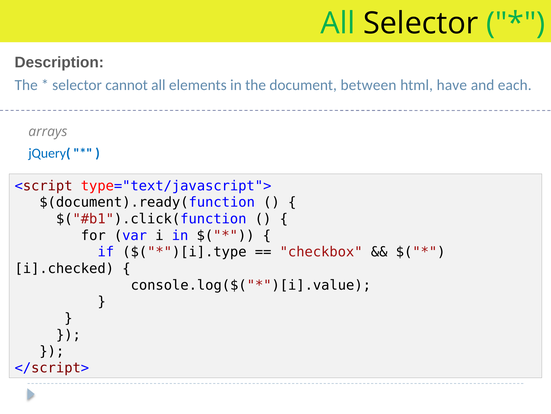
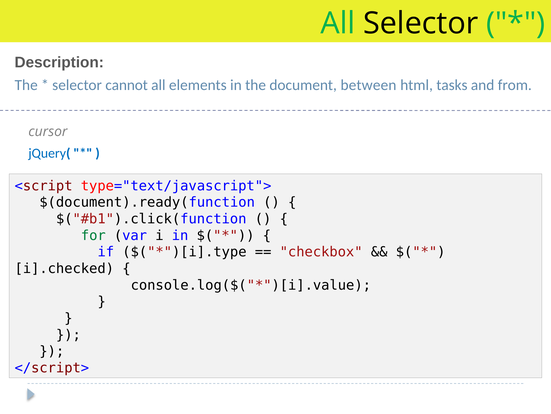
have: have -> tasks
each: each -> from
arrays: arrays -> cursor
for colour: black -> green
